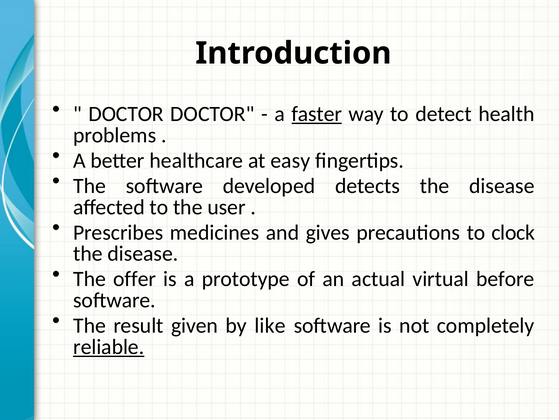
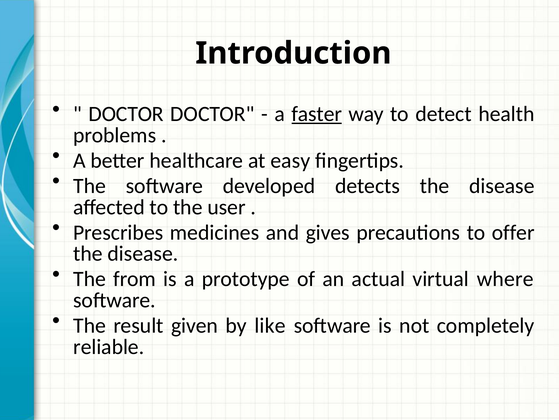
clock: clock -> offer
offer: offer -> from
before: before -> where
reliable underline: present -> none
